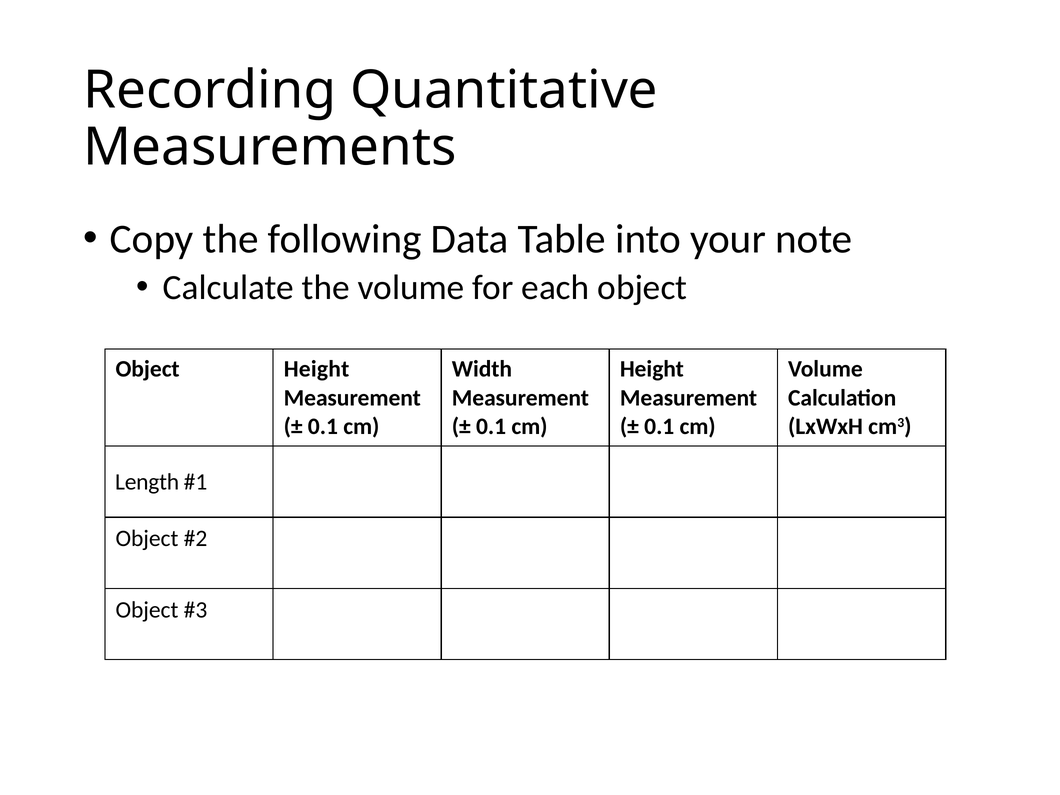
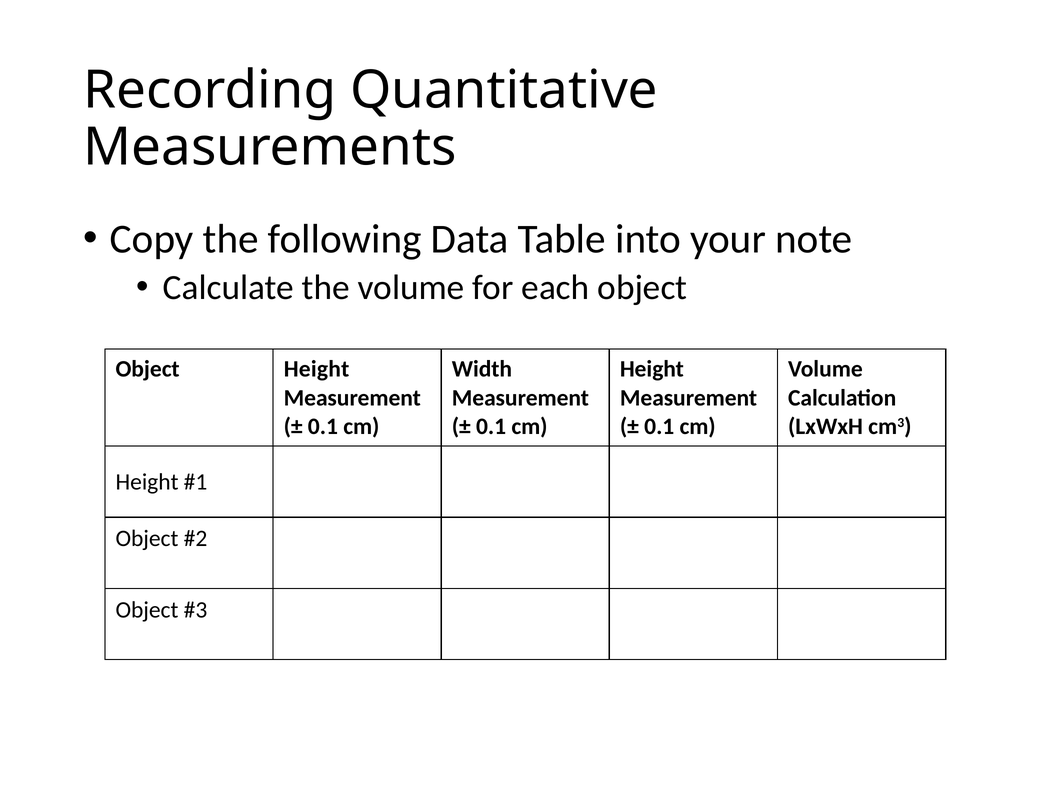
Length at (147, 482): Length -> Height
